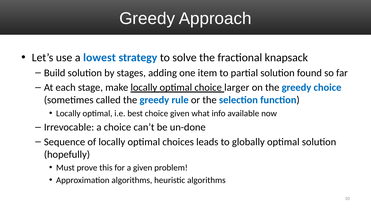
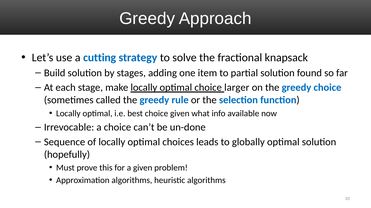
lowest: lowest -> cutting
